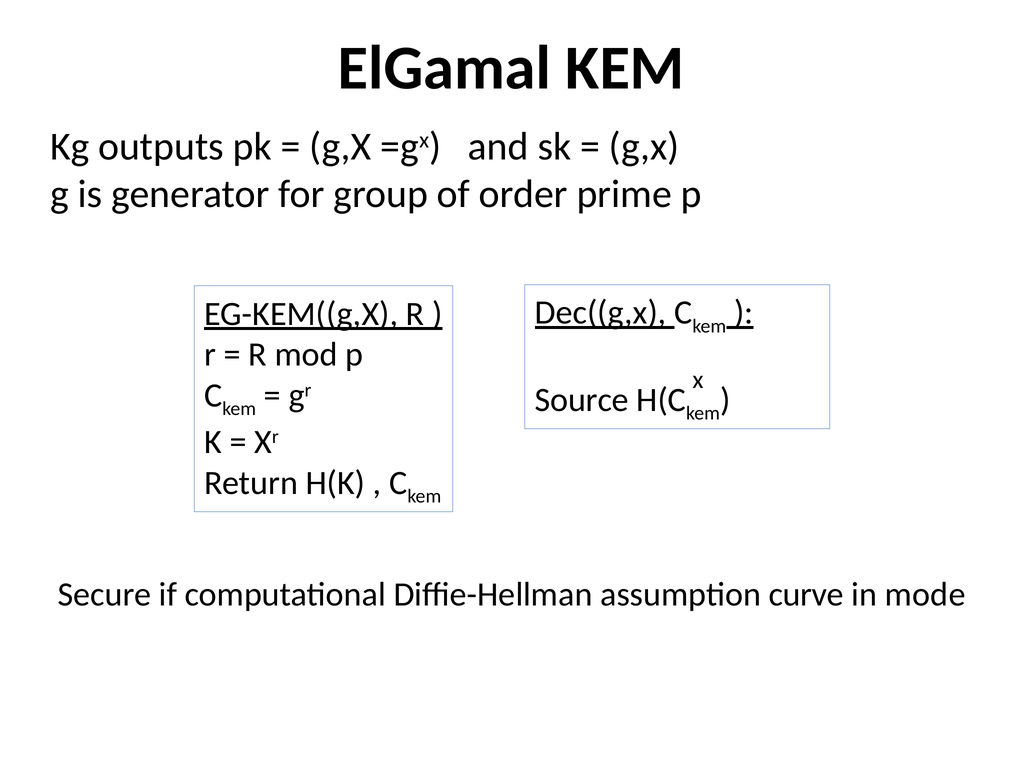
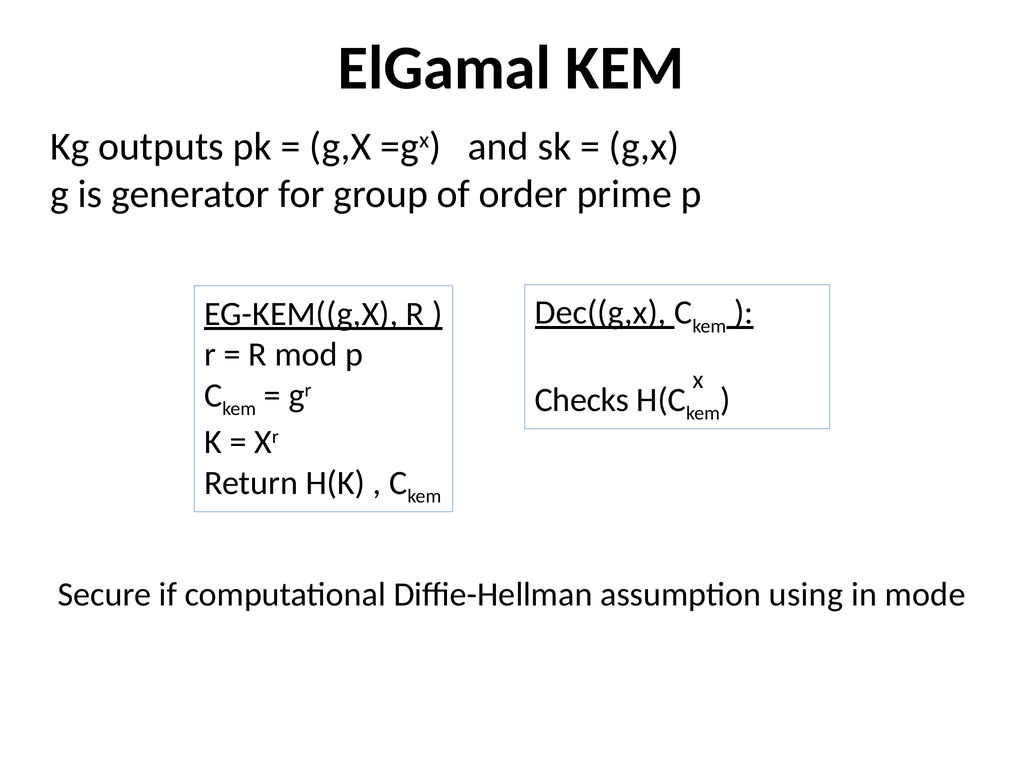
Source: Source -> Checks
curve: curve -> using
